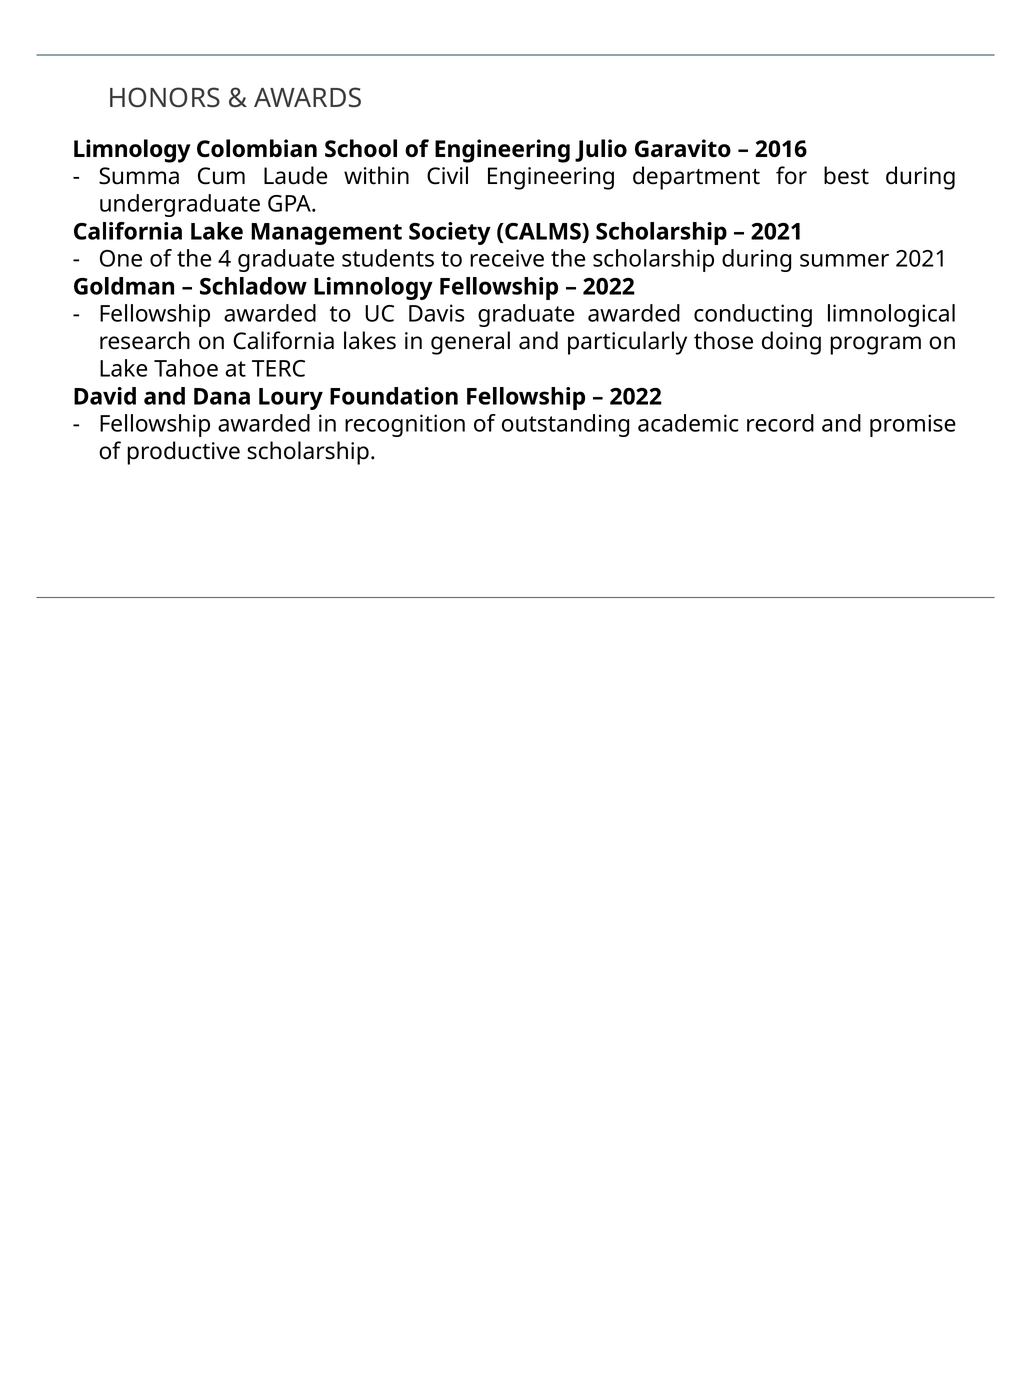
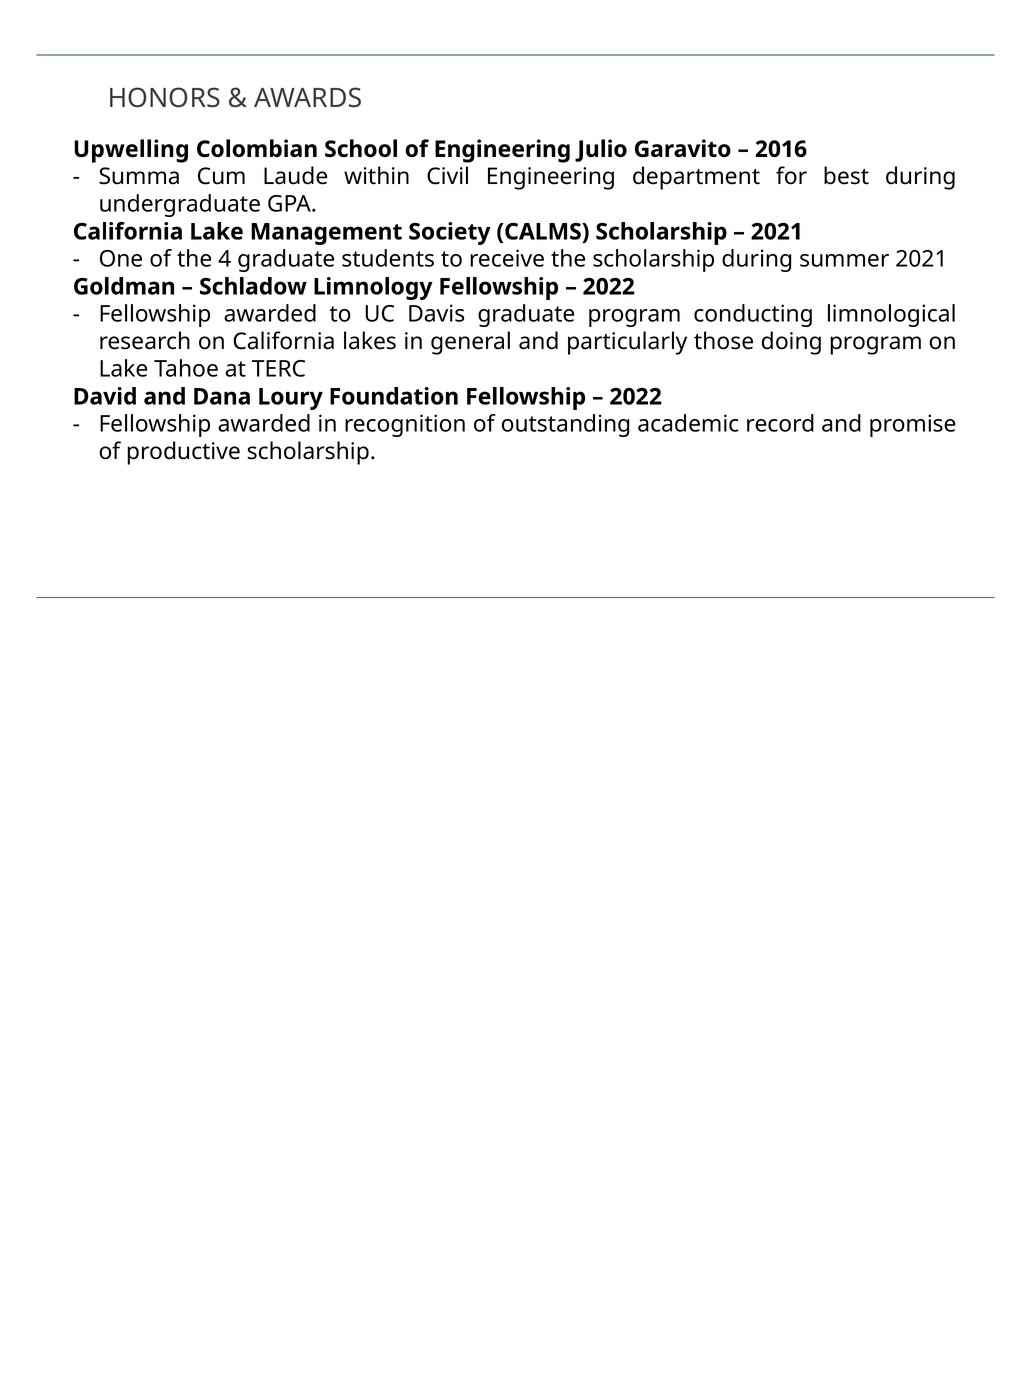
Limnology at (131, 149): Limnology -> Upwelling
graduate awarded: awarded -> program
